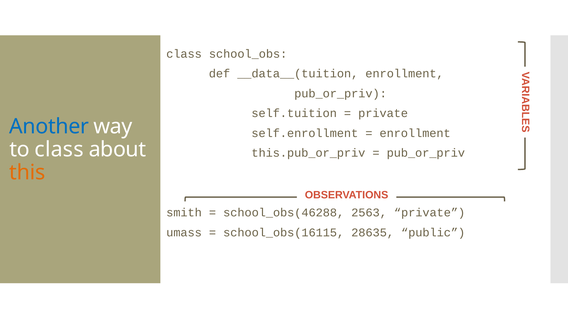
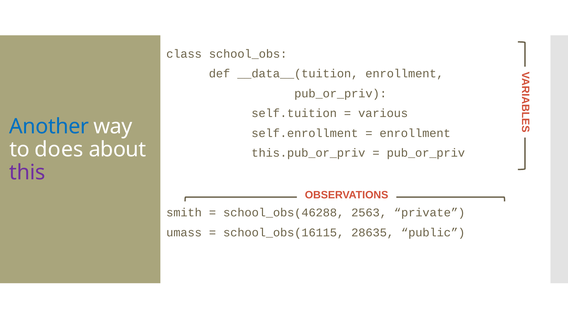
private at (383, 114): private -> various
to class: class -> does
this colour: orange -> purple
